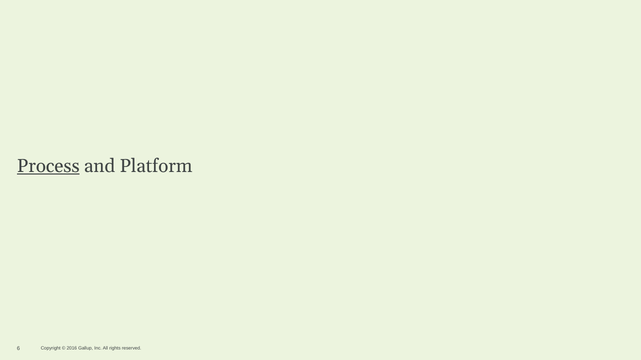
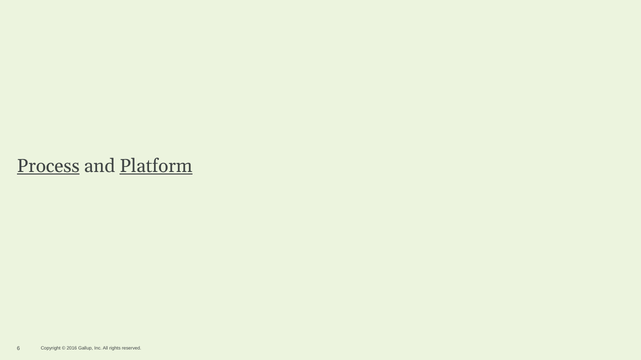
Platform underline: none -> present
